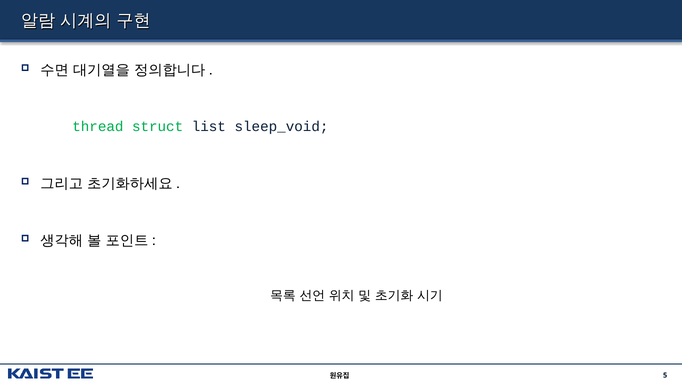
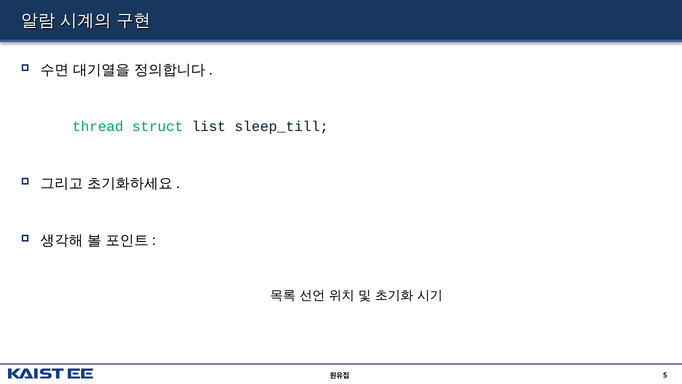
sleep_void: sleep_void -> sleep_till
